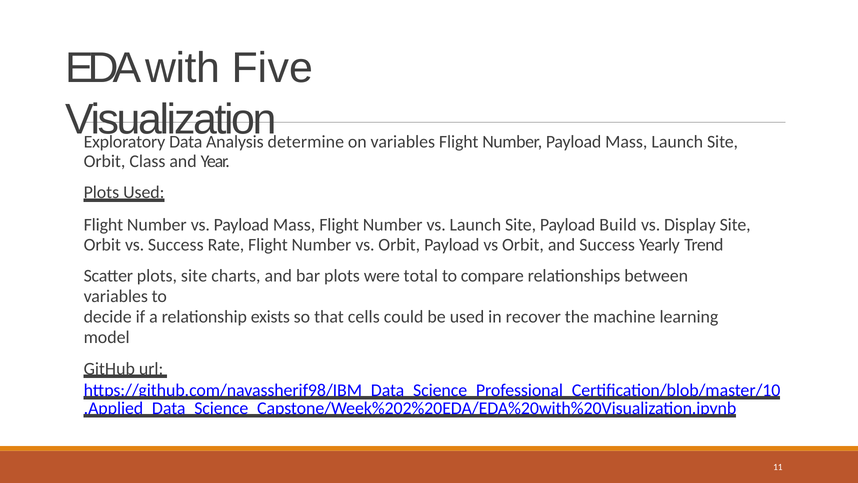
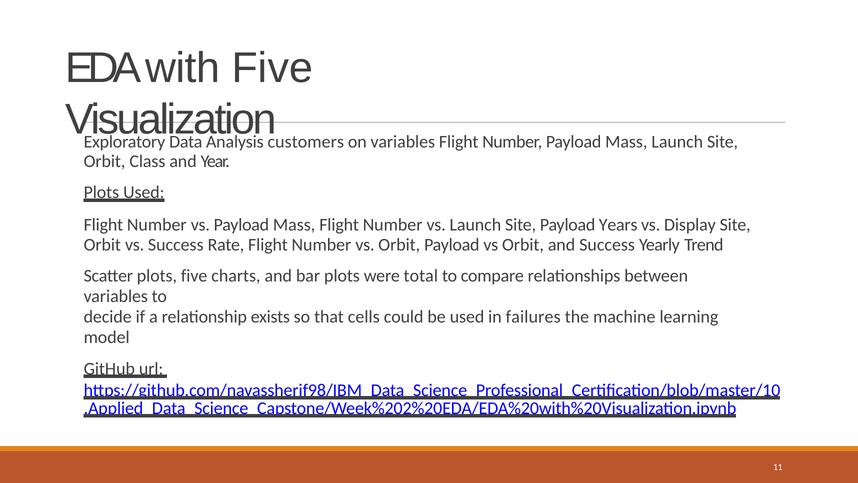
determine: determine -> customers
Build: Build -> Years
plots site: site -> five
recover: recover -> failures
